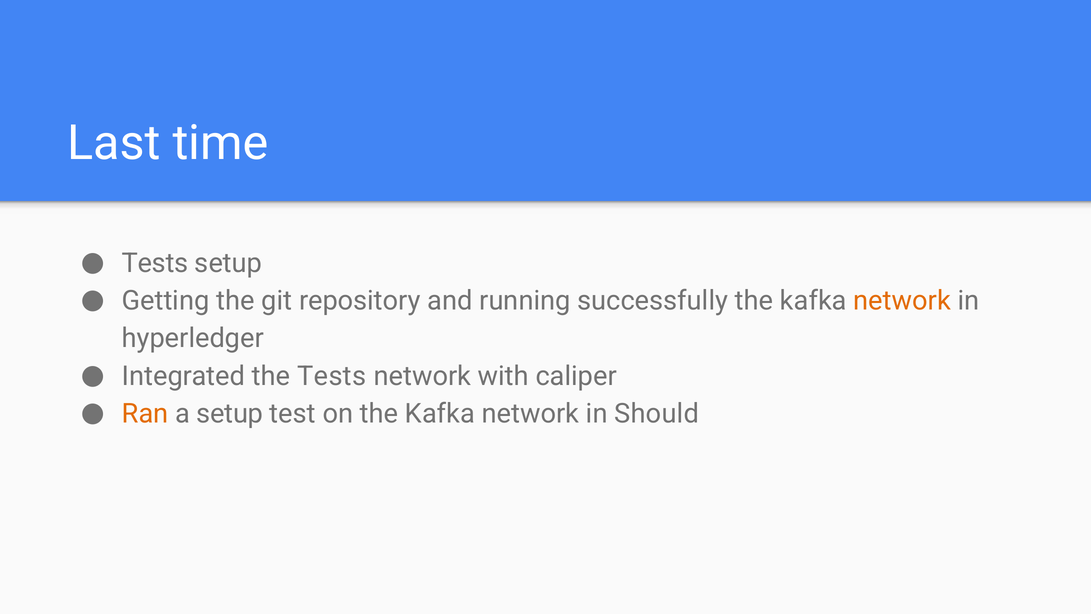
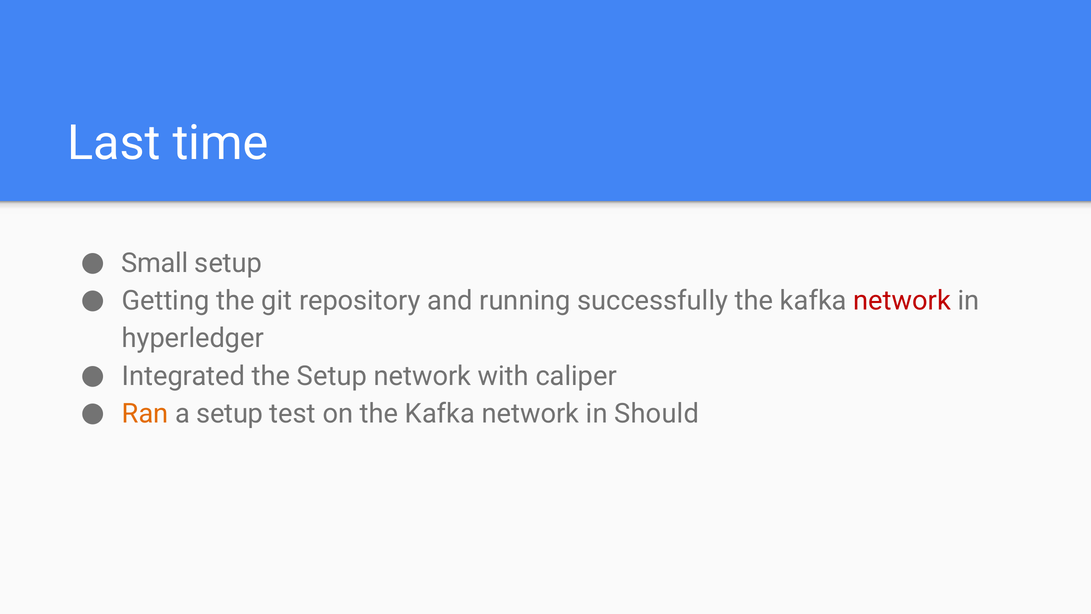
Tests at (155, 263): Tests -> Small
network at (902, 301) colour: orange -> red
the Tests: Tests -> Setup
